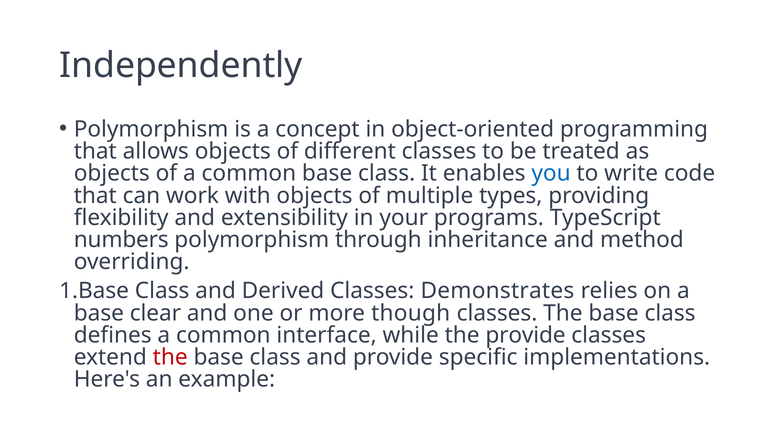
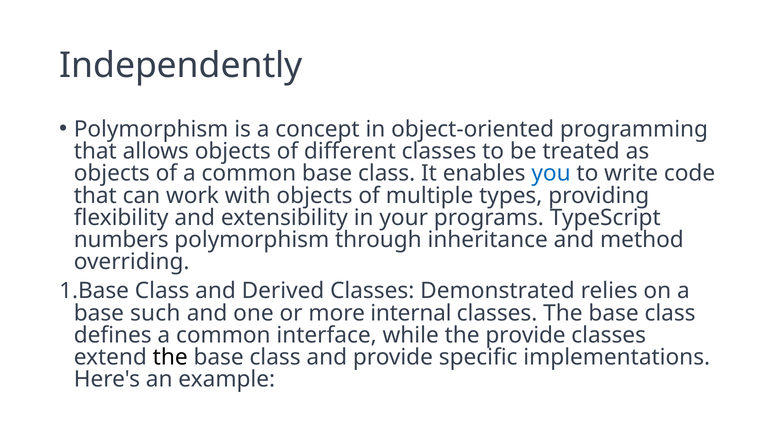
Demonstrates: Demonstrates -> Demonstrated
clear: clear -> such
though: though -> internal
the at (170, 357) colour: red -> black
